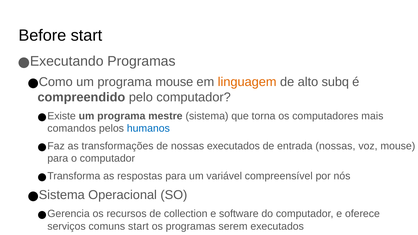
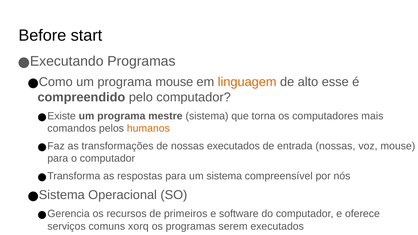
subq: subq -> esse
humanos colour: blue -> orange
um variável: variável -> sistema
collection: collection -> primeiros
comuns start: start -> xorq
